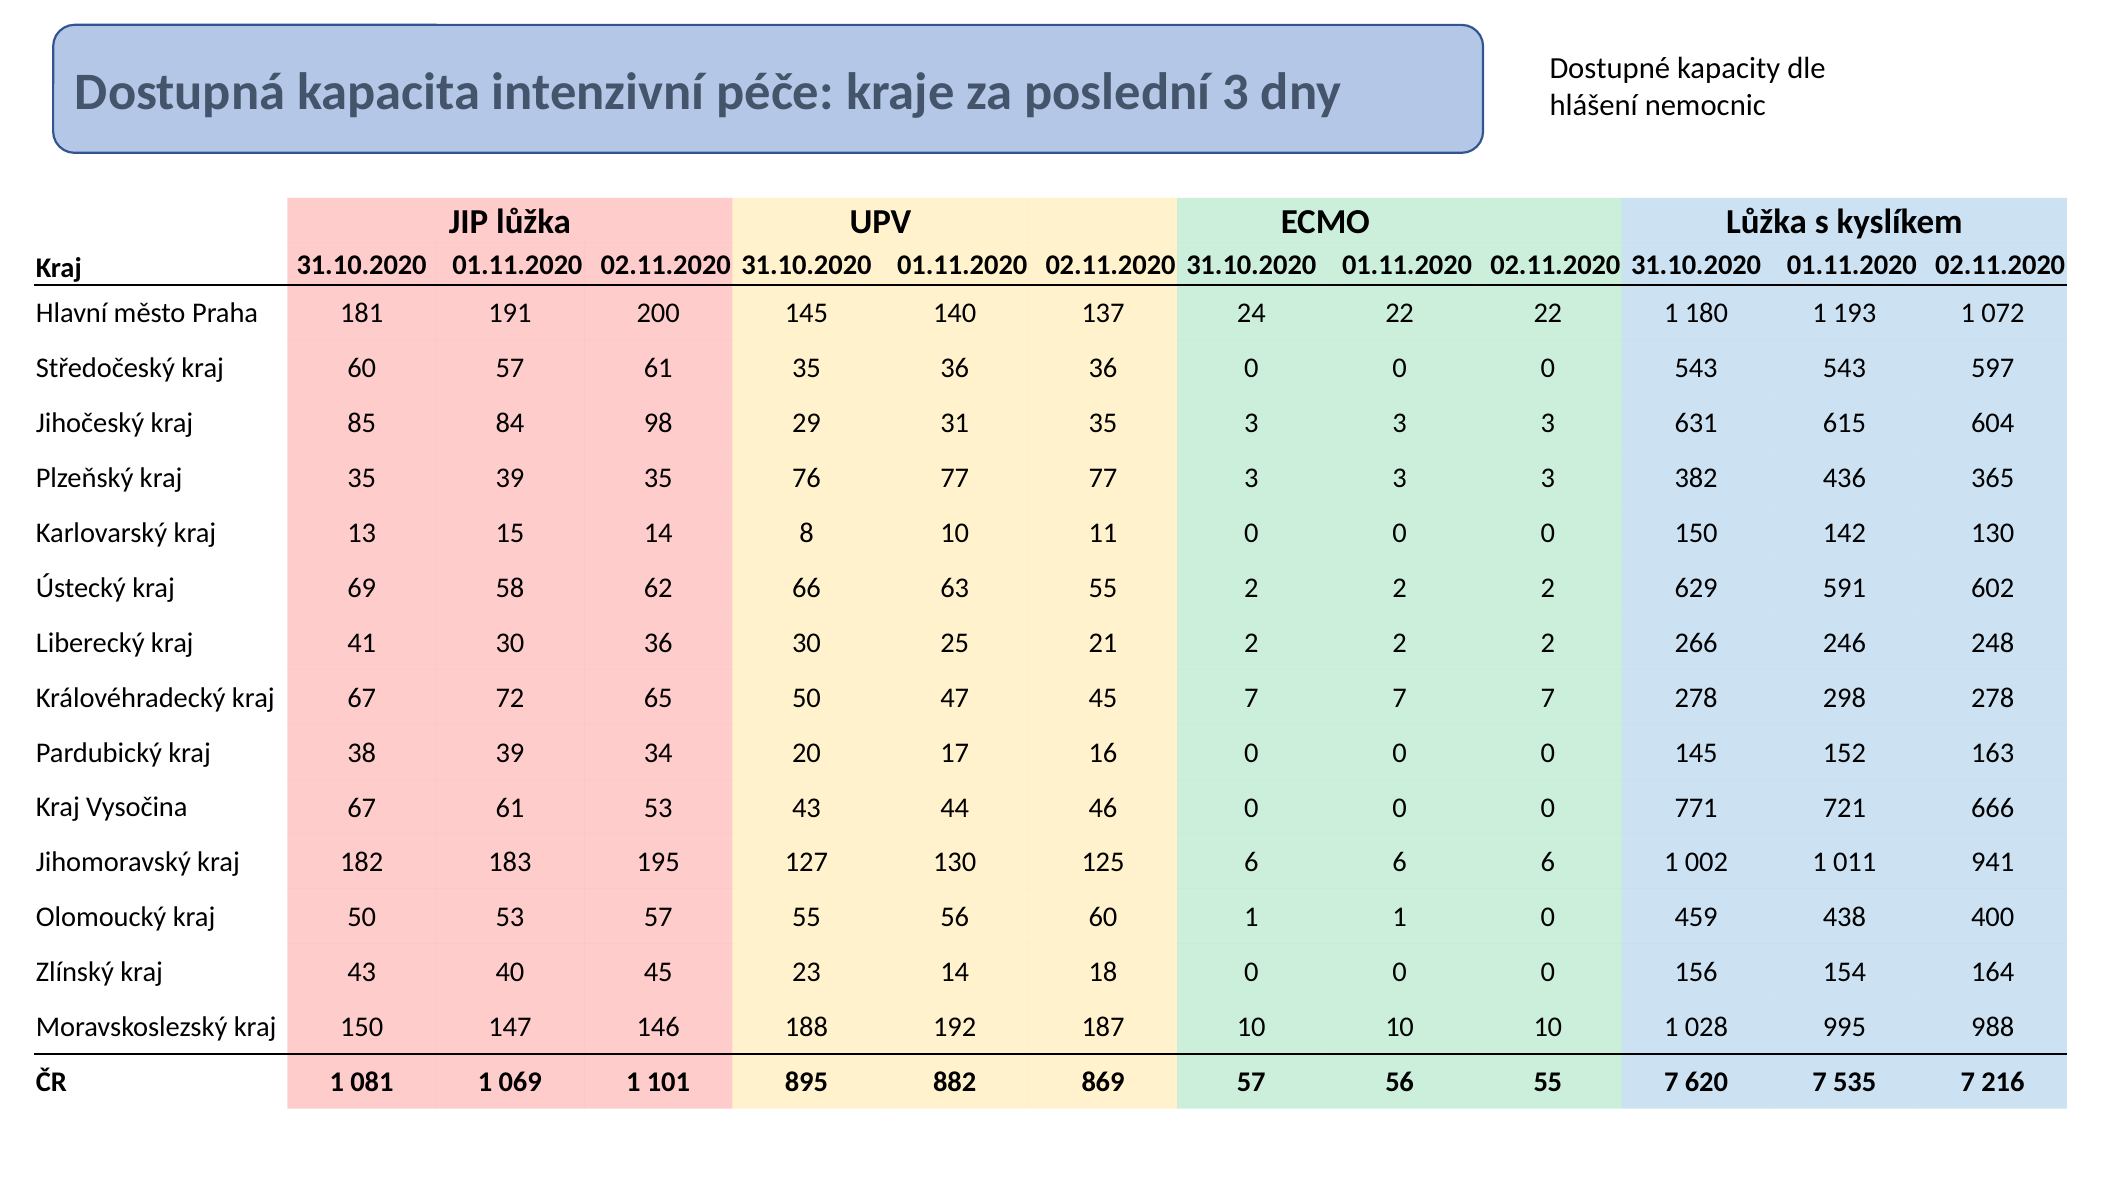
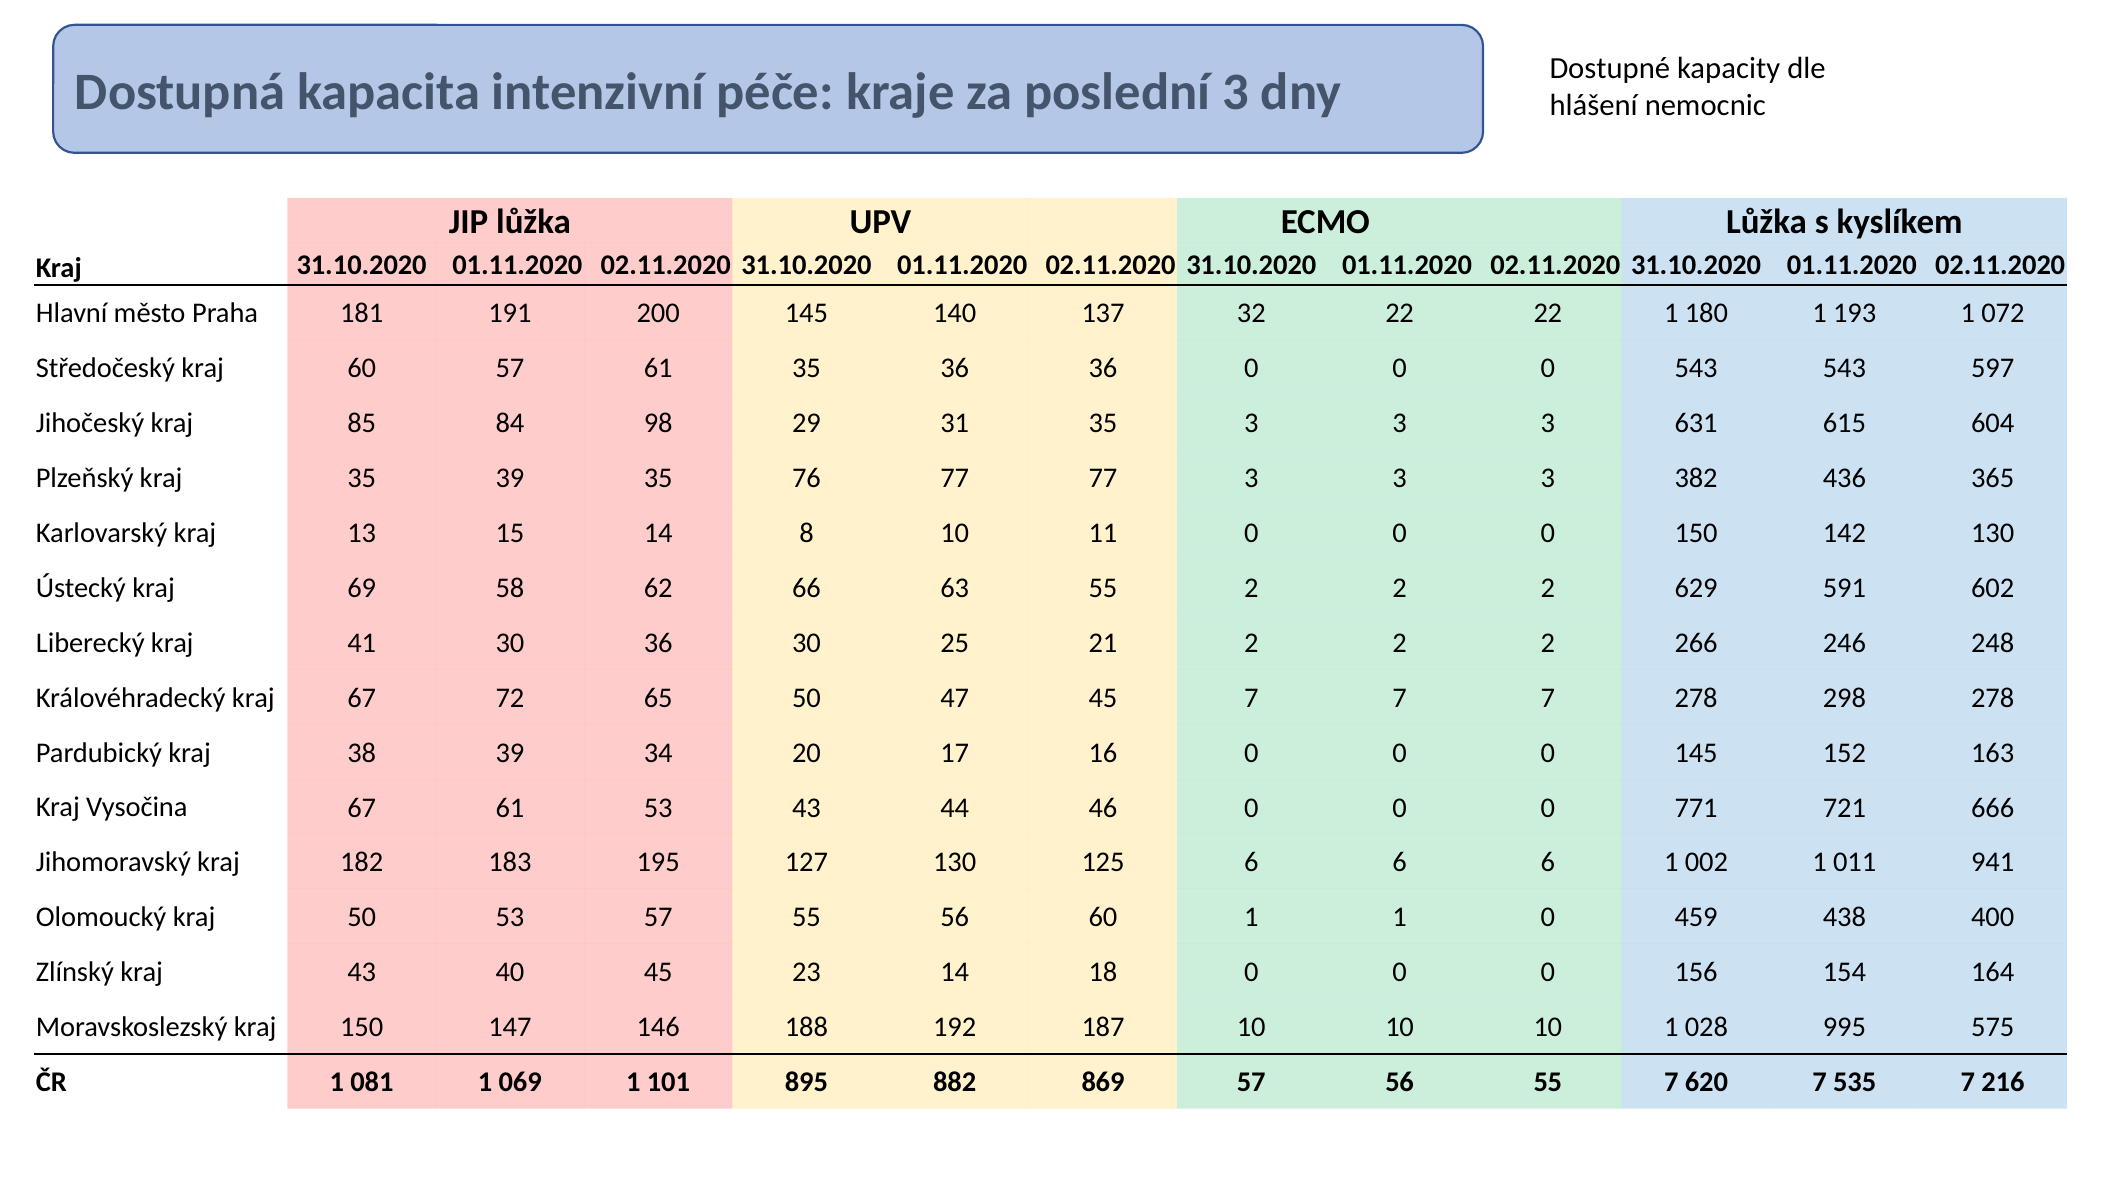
24: 24 -> 32
988: 988 -> 575
